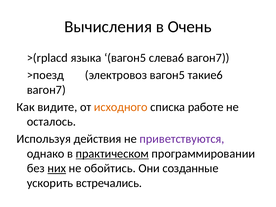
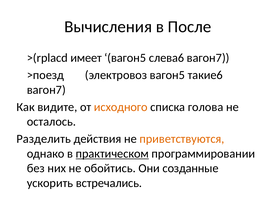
Очень: Очень -> После
языка: языка -> имеет
работе: работе -> голова
Используя: Используя -> Разделить
приветствуются colour: purple -> orange
них underline: present -> none
